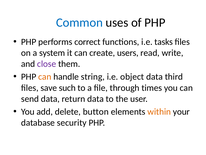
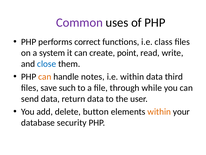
Common colour: blue -> purple
tasks: tasks -> class
users: users -> point
close colour: purple -> blue
string: string -> notes
i.e object: object -> within
times: times -> while
